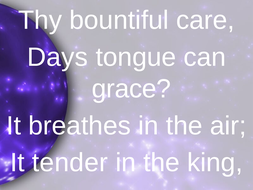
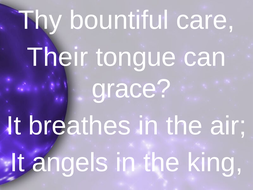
Days: Days -> Their
tender: tender -> angels
